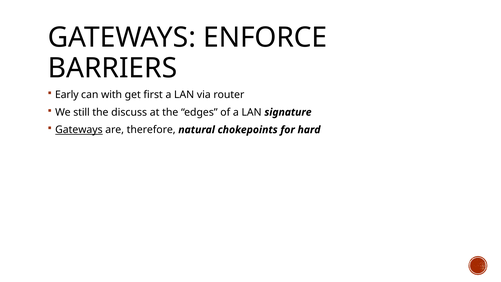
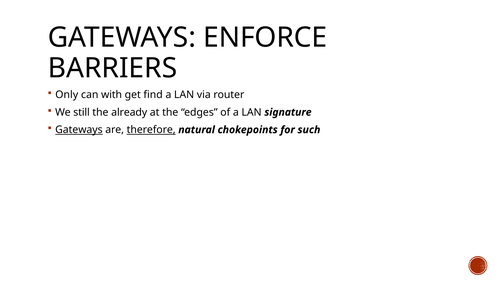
Early: Early -> Only
first: first -> find
discuss: discuss -> already
therefore underline: none -> present
hard: hard -> such
